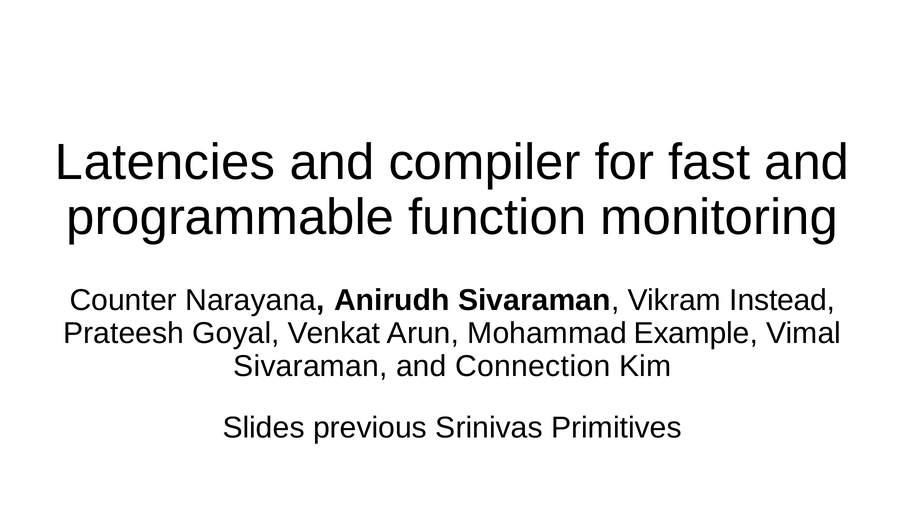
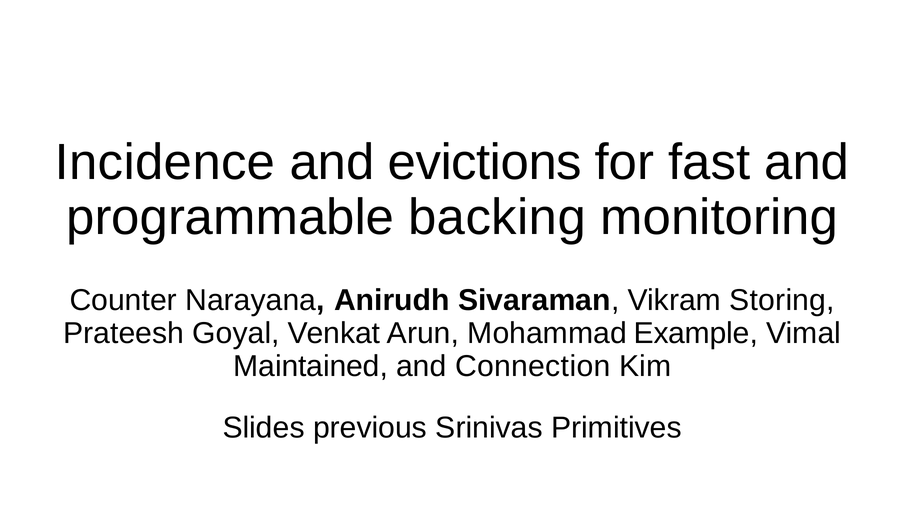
Latencies: Latencies -> Incidence
compiler: compiler -> evictions
function: function -> backing
Instead: Instead -> Storing
Sivaraman at (310, 366): Sivaraman -> Maintained
